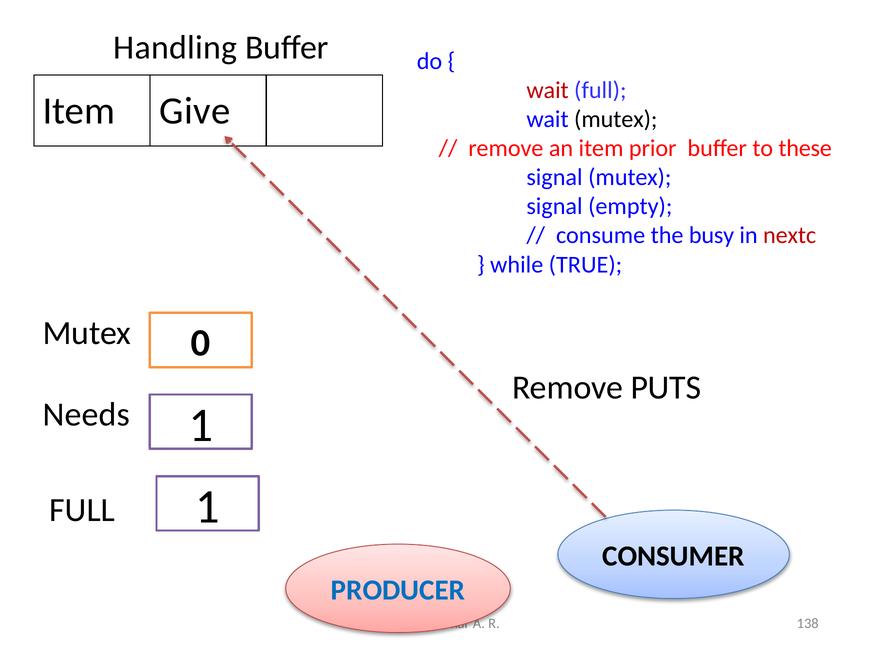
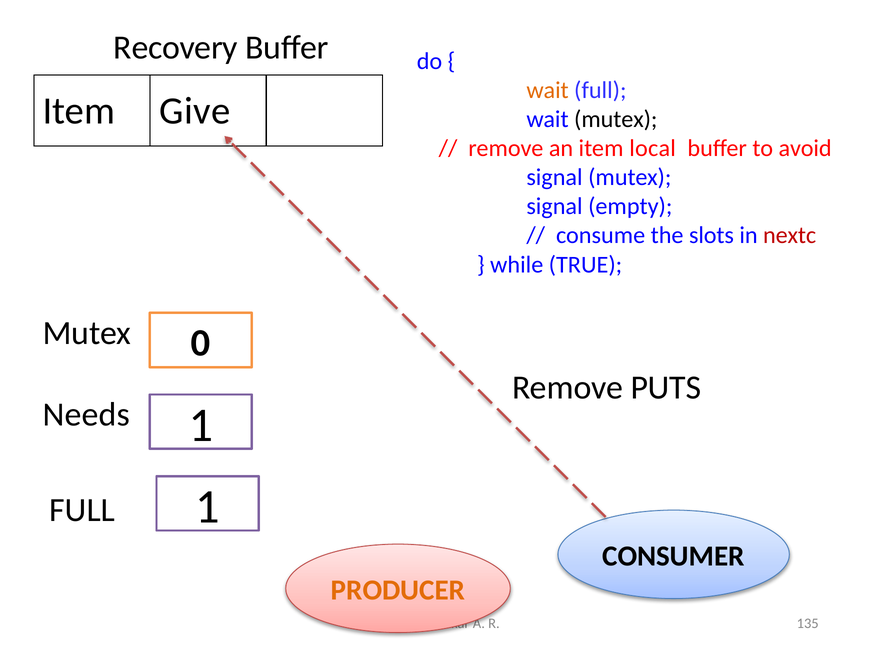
Handling: Handling -> Recovery
wait at (548, 90) colour: red -> orange
prior: prior -> local
these: these -> avoid
busy: busy -> slots
PRODUCER colour: blue -> orange
138: 138 -> 135
